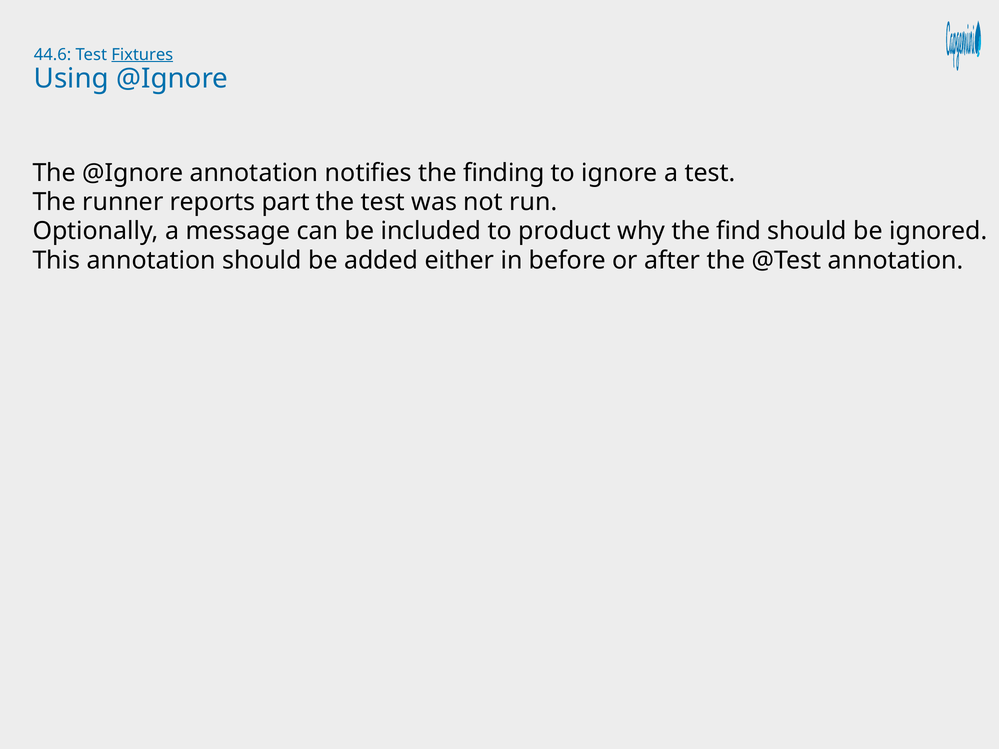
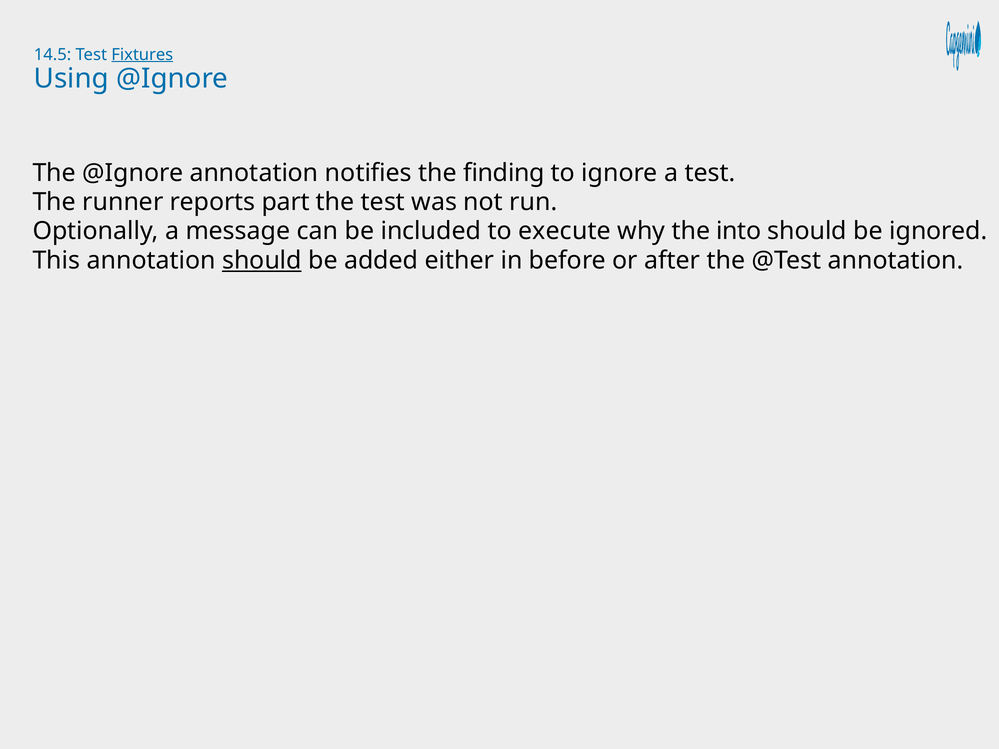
44.6: 44.6 -> 14.5
product: product -> execute
find: find -> into
should at (262, 260) underline: none -> present
